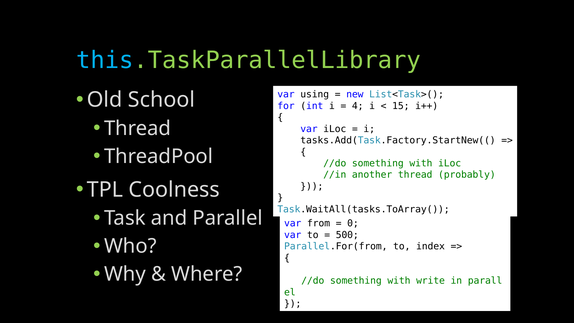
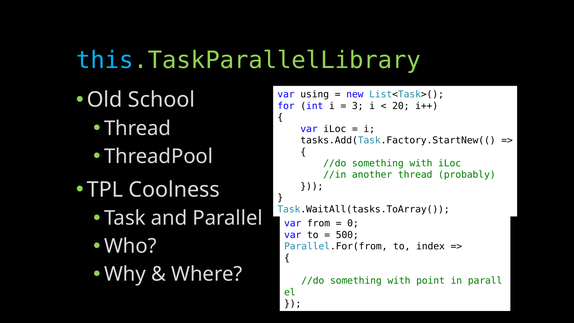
4: 4 -> 3
15: 15 -> 20
write: write -> point
